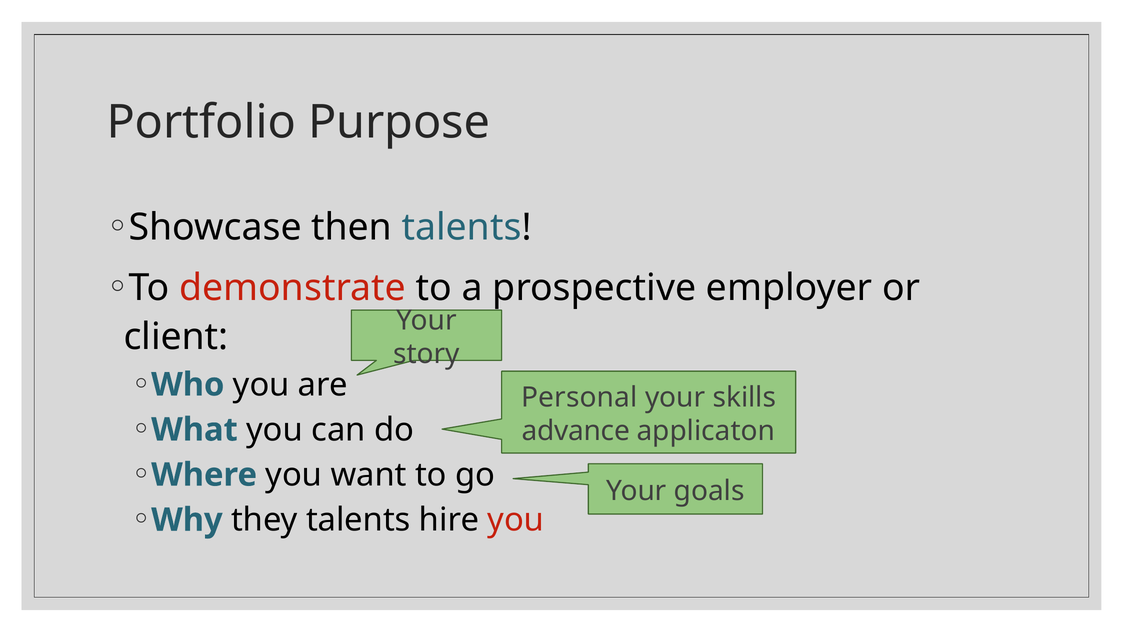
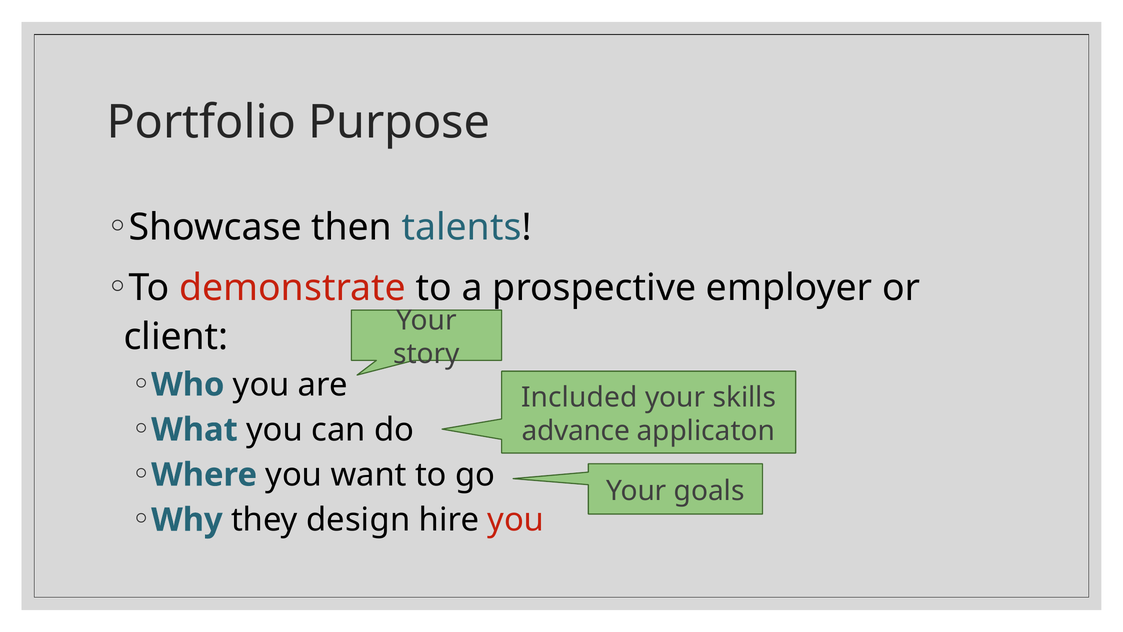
Personal: Personal -> Included
they talents: talents -> design
